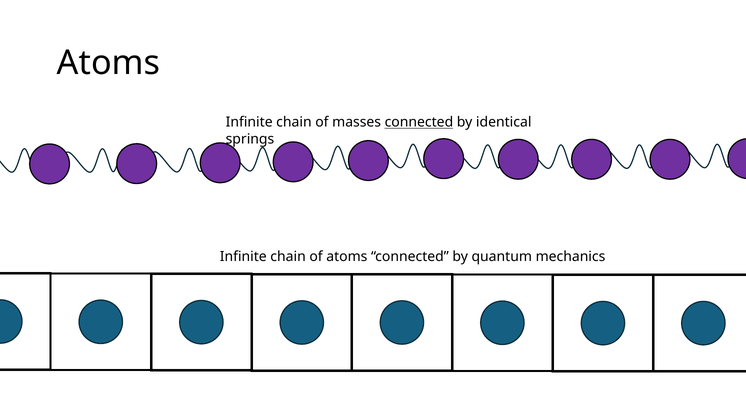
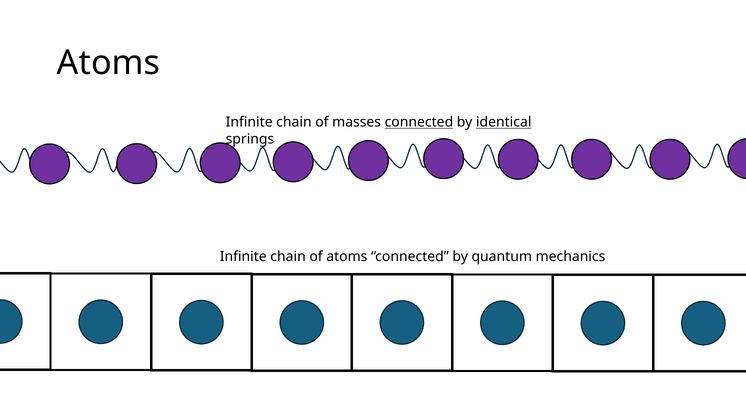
identical underline: none -> present
